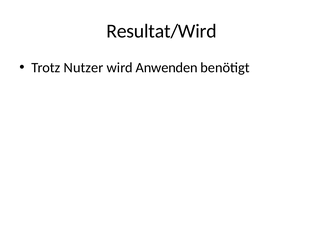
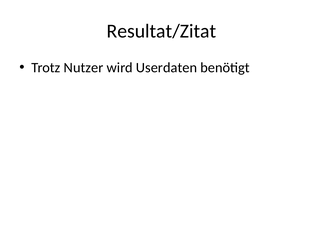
Resultat/Wird: Resultat/Wird -> Resultat/Zitat
Anwenden: Anwenden -> Userdaten
